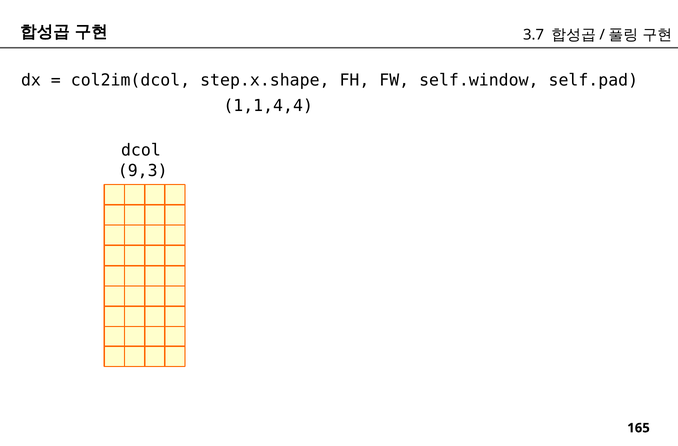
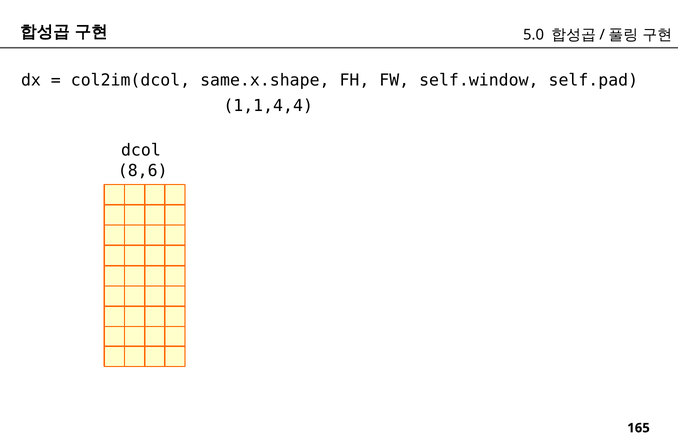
3.7: 3.7 -> 5.0
step.x.shape: step.x.shape -> same.x.shape
9,3: 9,3 -> 8,6
